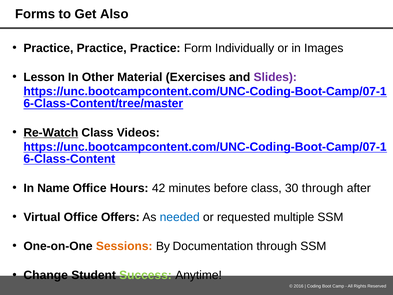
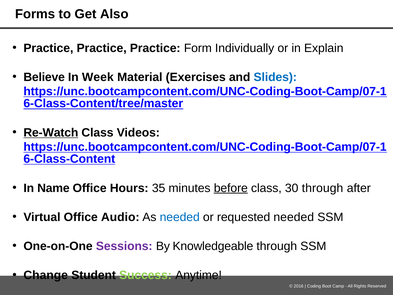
Images: Images -> Explain
Lesson: Lesson -> Believe
Other: Other -> Week
Slides colour: purple -> blue
42: 42 -> 35
before underline: none -> present
Offers: Offers -> Audio
requested multiple: multiple -> needed
Sessions colour: orange -> purple
Documentation: Documentation -> Knowledgeable
